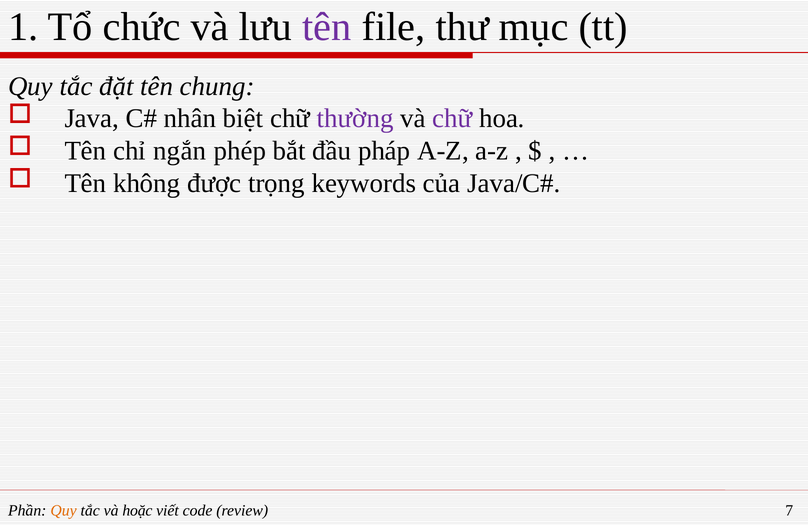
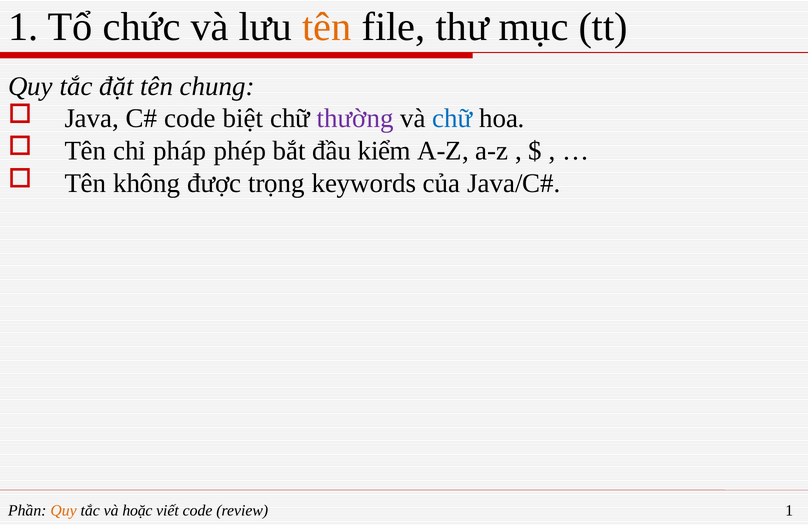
tên at (327, 27) colour: purple -> orange
nhân at (190, 119): nhân -> code
chữ at (452, 119) colour: purple -> blue
ngắn: ngắn -> pháp
pháp: pháp -> kiểm
review 7: 7 -> 1
